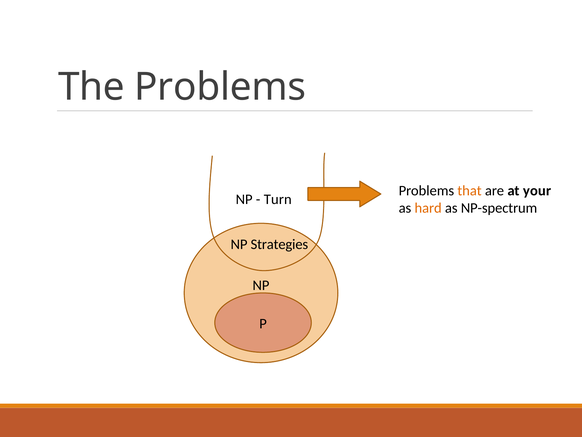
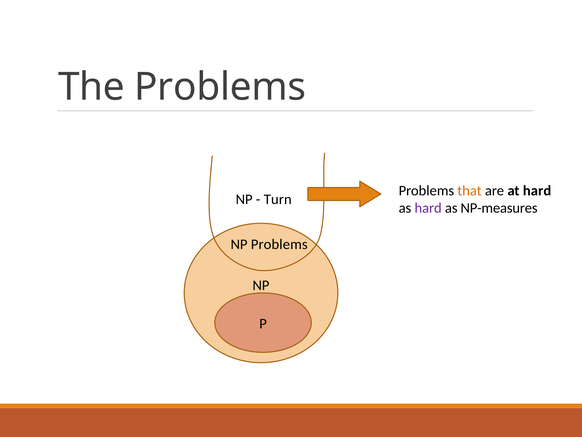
at your: your -> hard
hard at (428, 208) colour: orange -> purple
NP-spectrum: NP-spectrum -> NP-measures
NP Strategies: Strategies -> Problems
